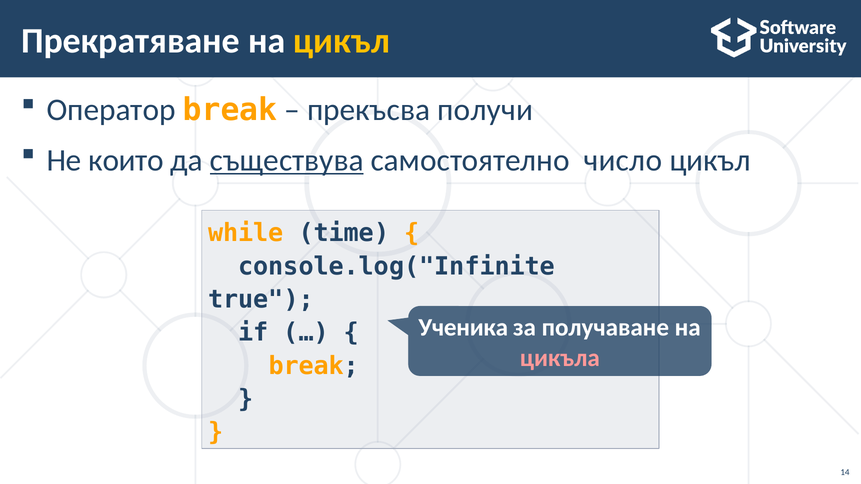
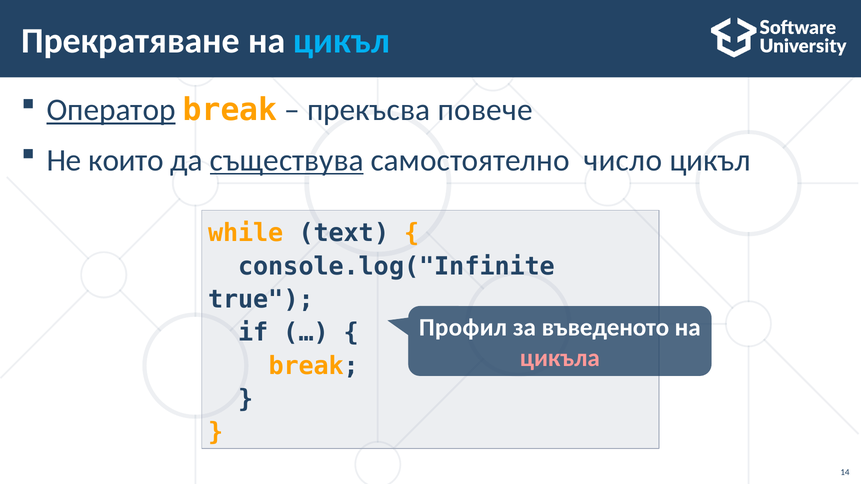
цикъл at (342, 41) colour: yellow -> light blue
Оператор underline: none -> present
получи: получи -> повече
time: time -> text
Ученика: Ученика -> Профил
получаване: получаване -> въведеното
